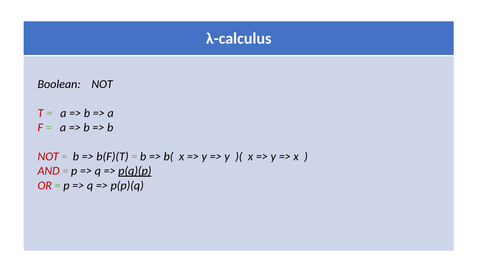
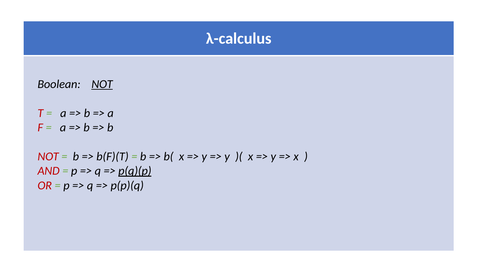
NOT at (102, 84) underline: none -> present
